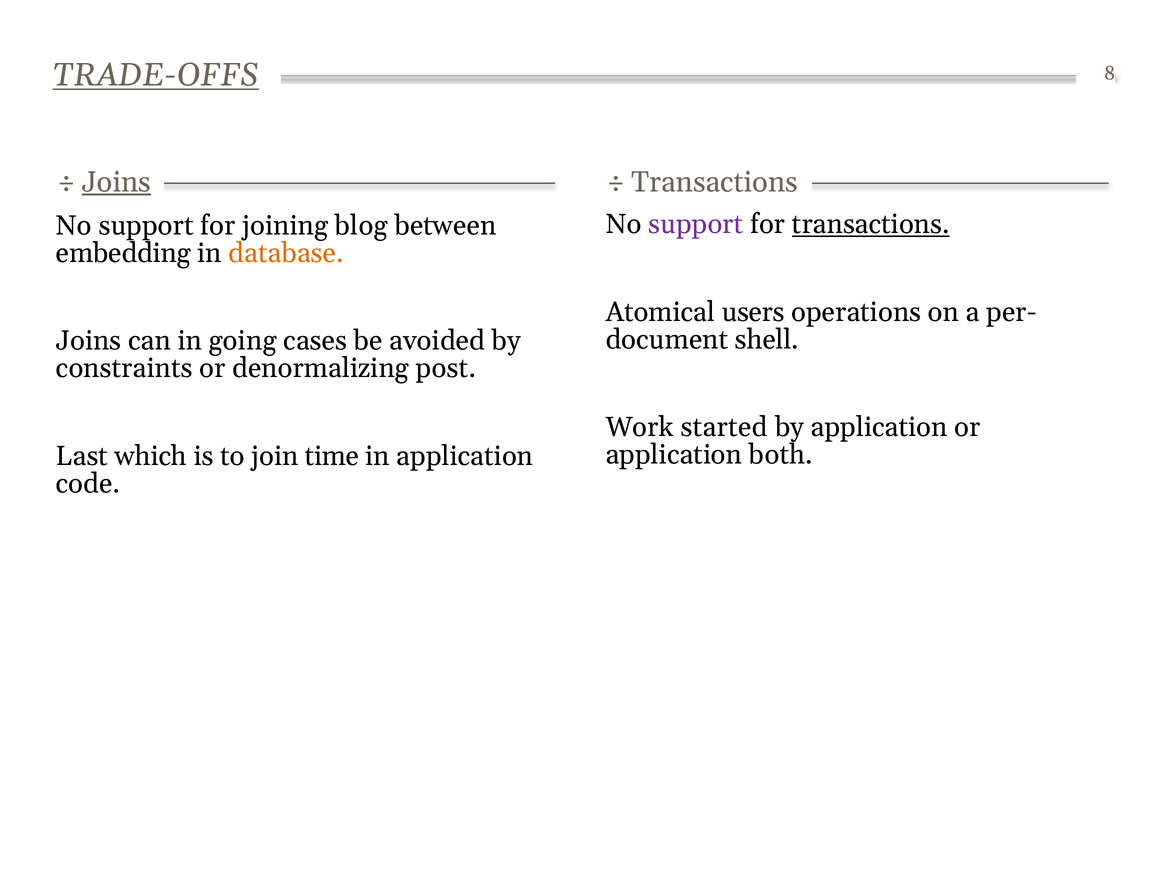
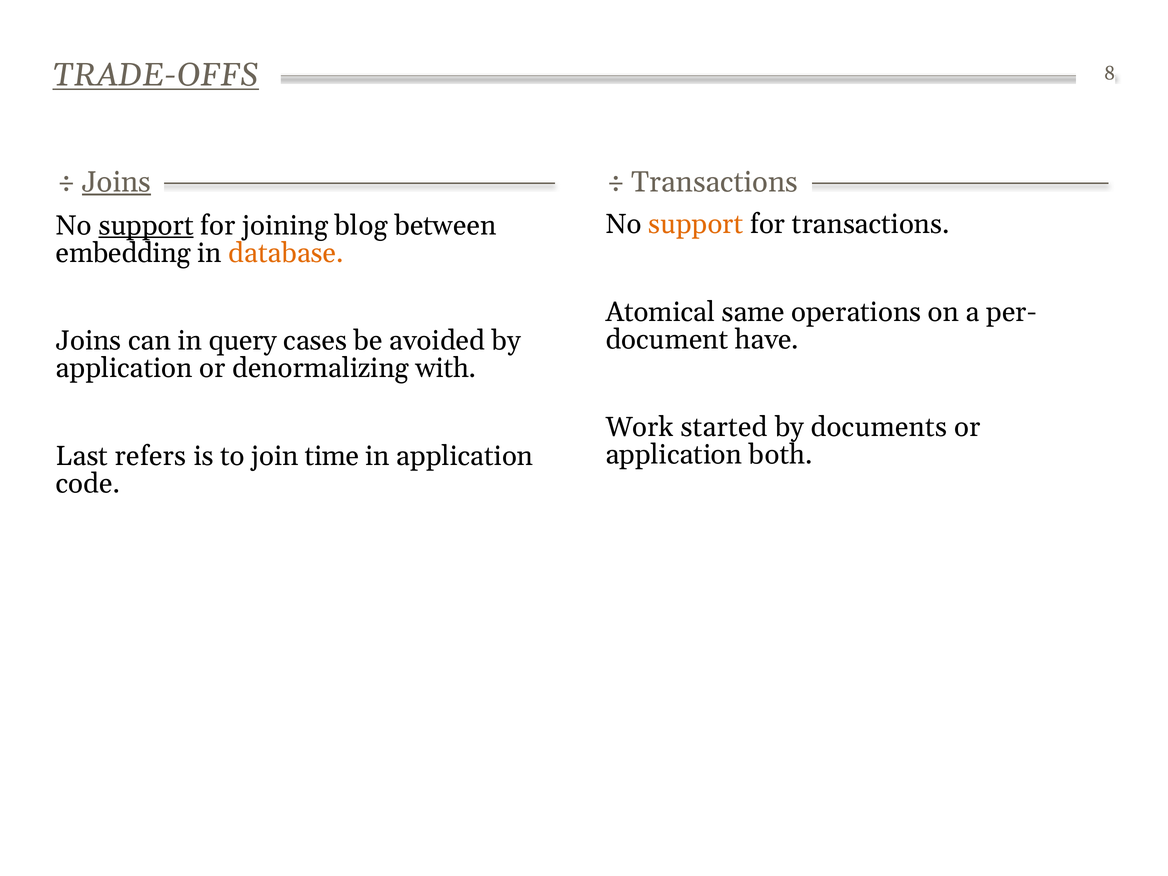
support at (696, 224) colour: purple -> orange
transactions at (871, 224) underline: present -> none
support at (146, 225) underline: none -> present
users: users -> same
shell: shell -> have
going: going -> query
constraints at (124, 368): constraints -> application
post: post -> with
by application: application -> documents
which: which -> refers
